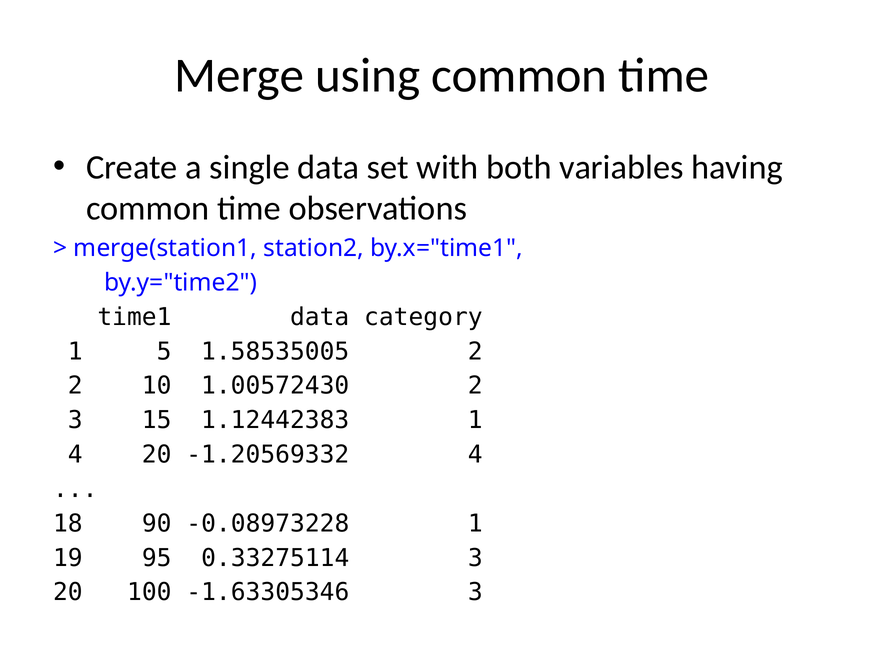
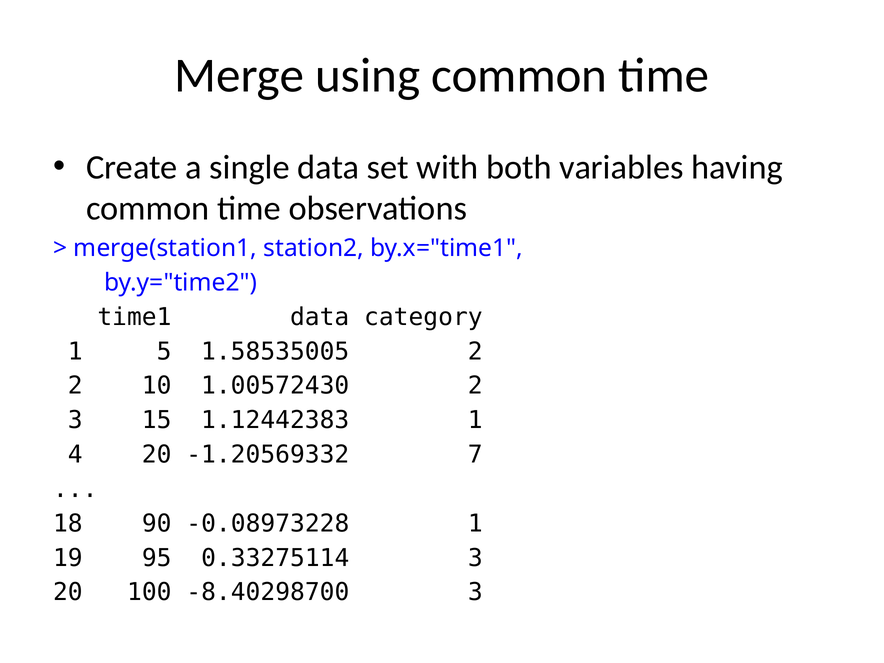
-1.20569332 4: 4 -> 7
-1.63305346: -1.63305346 -> -8.40298700
